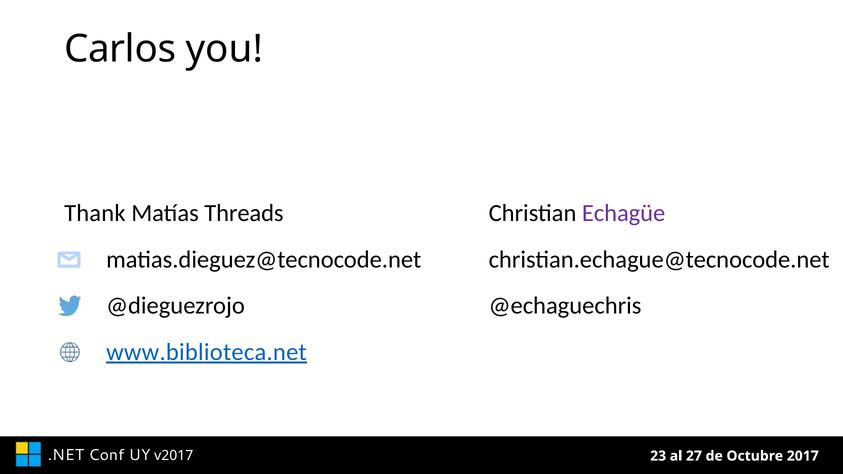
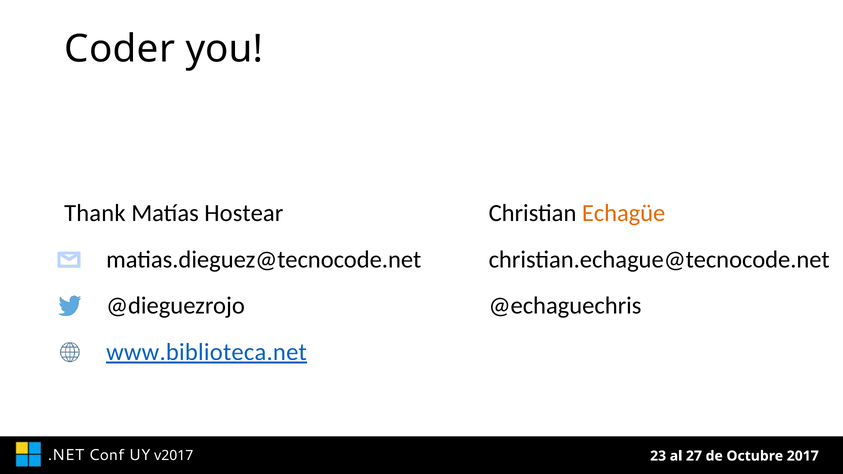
Carlos: Carlos -> Coder
Threads: Threads -> Hostear
Echagüe colour: purple -> orange
